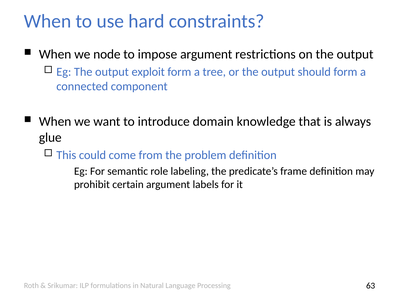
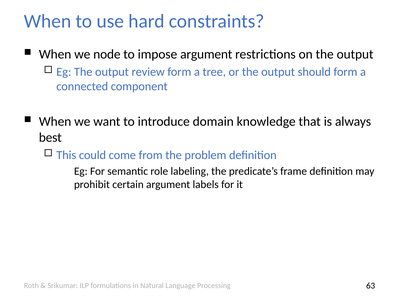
exploit: exploit -> review
glue: glue -> best
